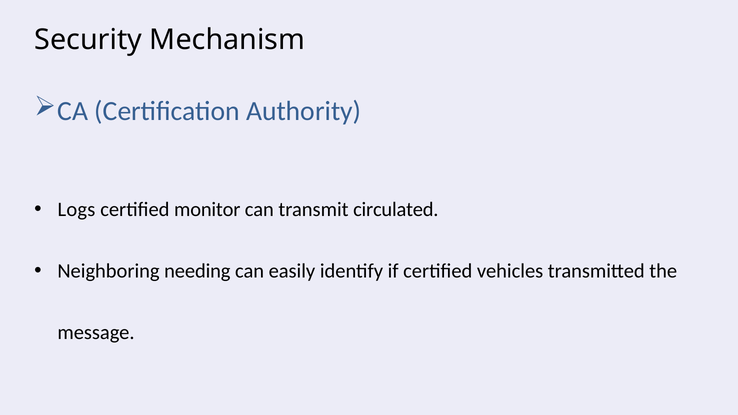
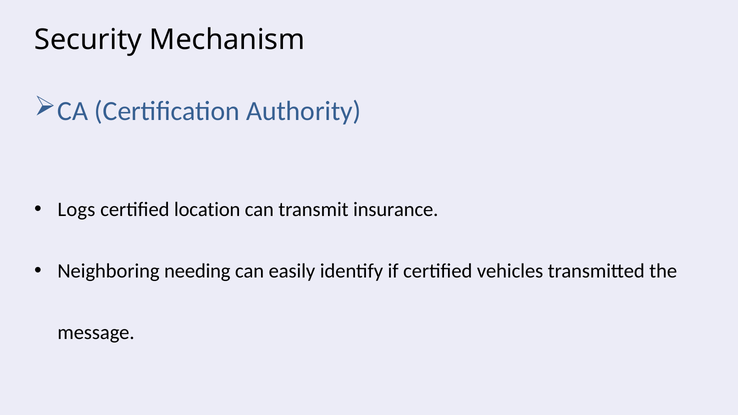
monitor: monitor -> location
circulated: circulated -> insurance
